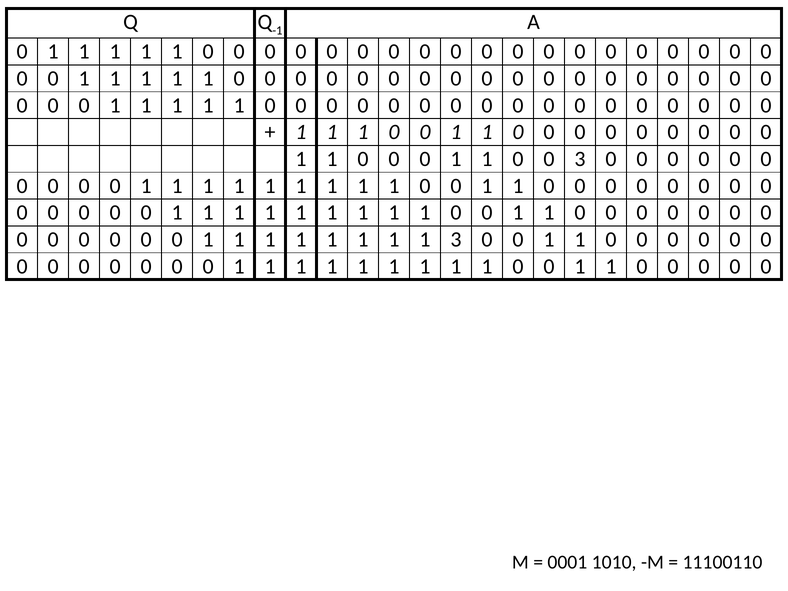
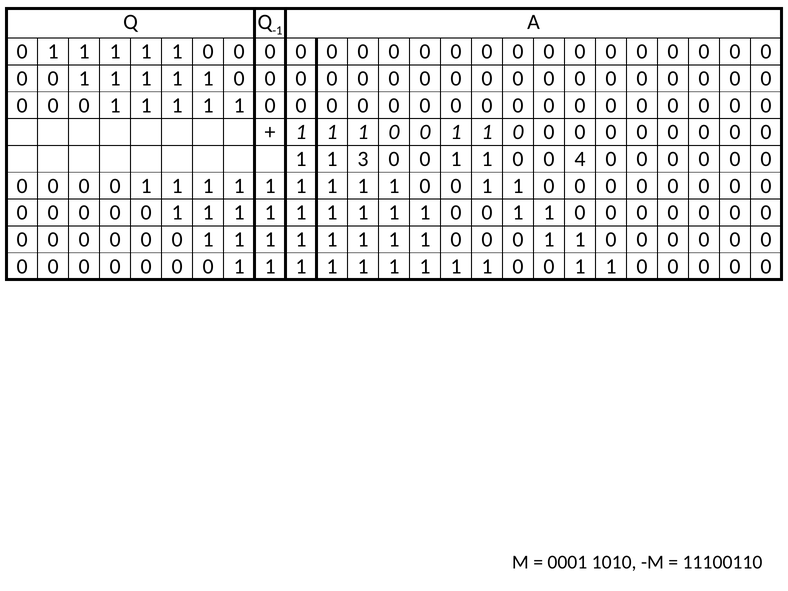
0 at (363, 159): 0 -> 3
0 3: 3 -> 4
3 at (456, 240): 3 -> 0
